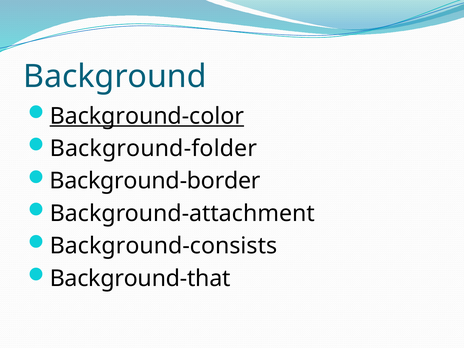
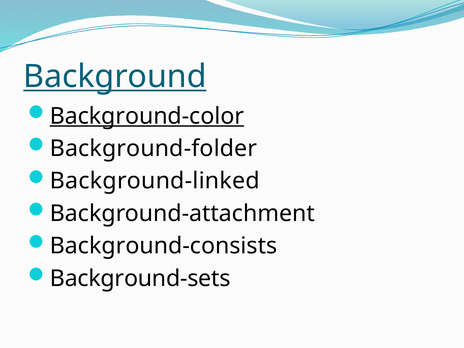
Background underline: none -> present
Background-border: Background-border -> Background-linked
Background-that: Background-that -> Background-sets
